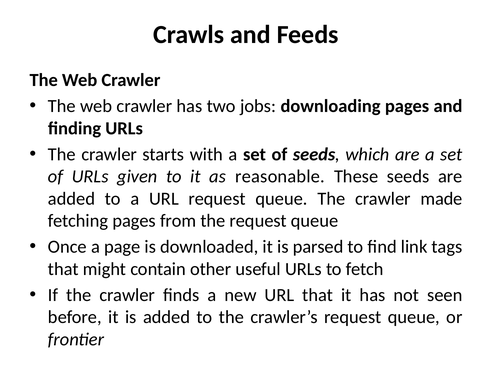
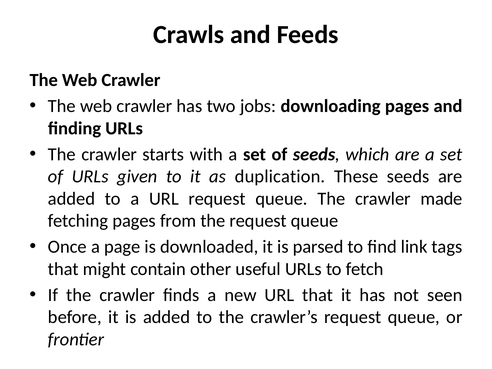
reasonable: reasonable -> duplication
